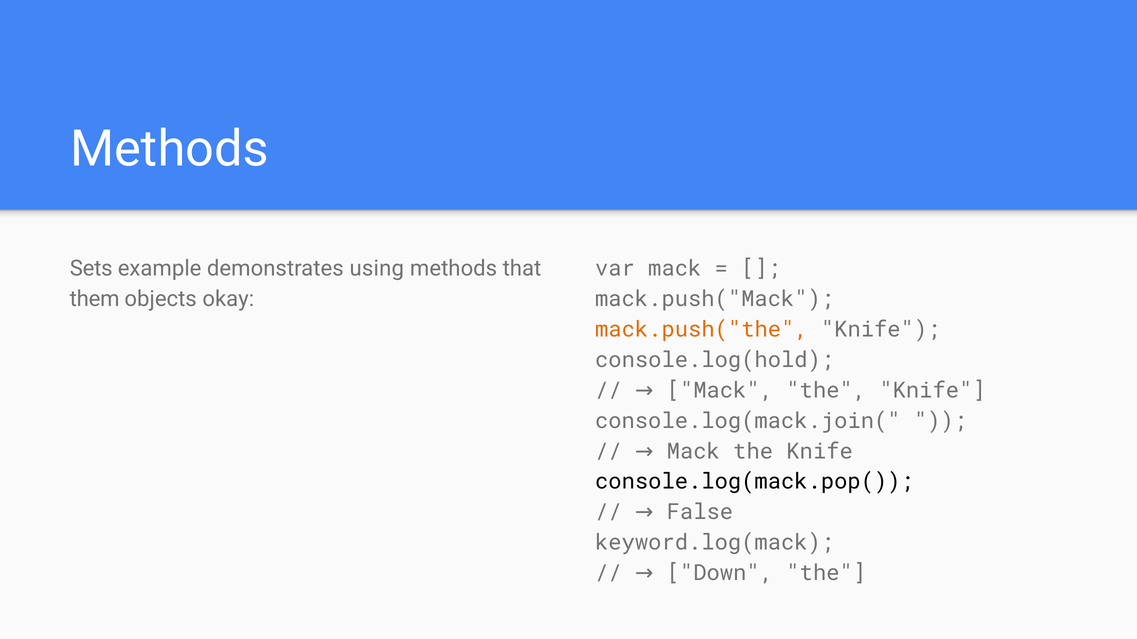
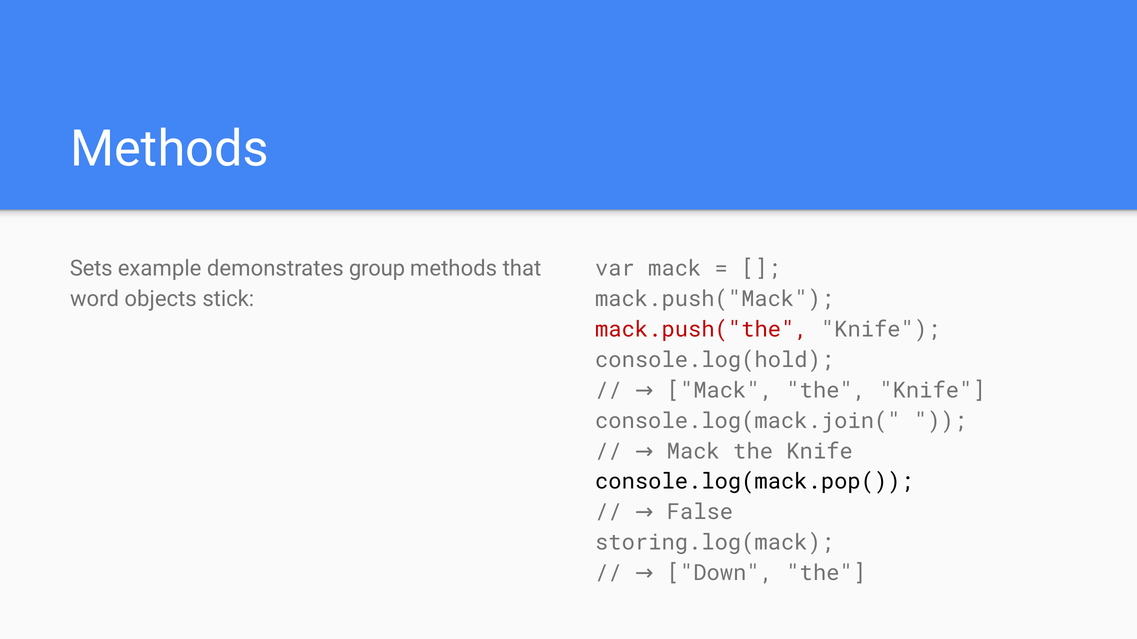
using: using -> group
them: them -> word
okay: okay -> stick
mack.push("the colour: orange -> red
keyword.log(mack: keyword.log(mack -> storing.log(mack
